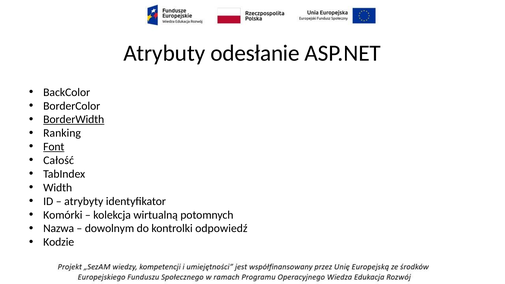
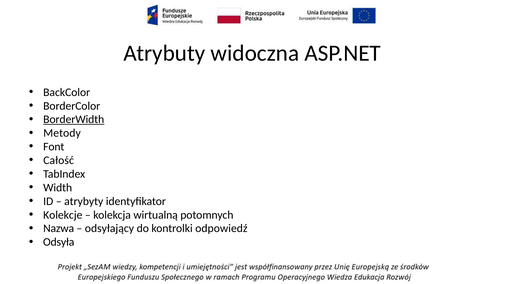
odesłanie: odesłanie -> widoczna
Ranking: Ranking -> Metody
Font underline: present -> none
Komórki: Komórki -> Kolekcje
dowolnym: dowolnym -> odsyłający
Kodzie: Kodzie -> Odsyła
